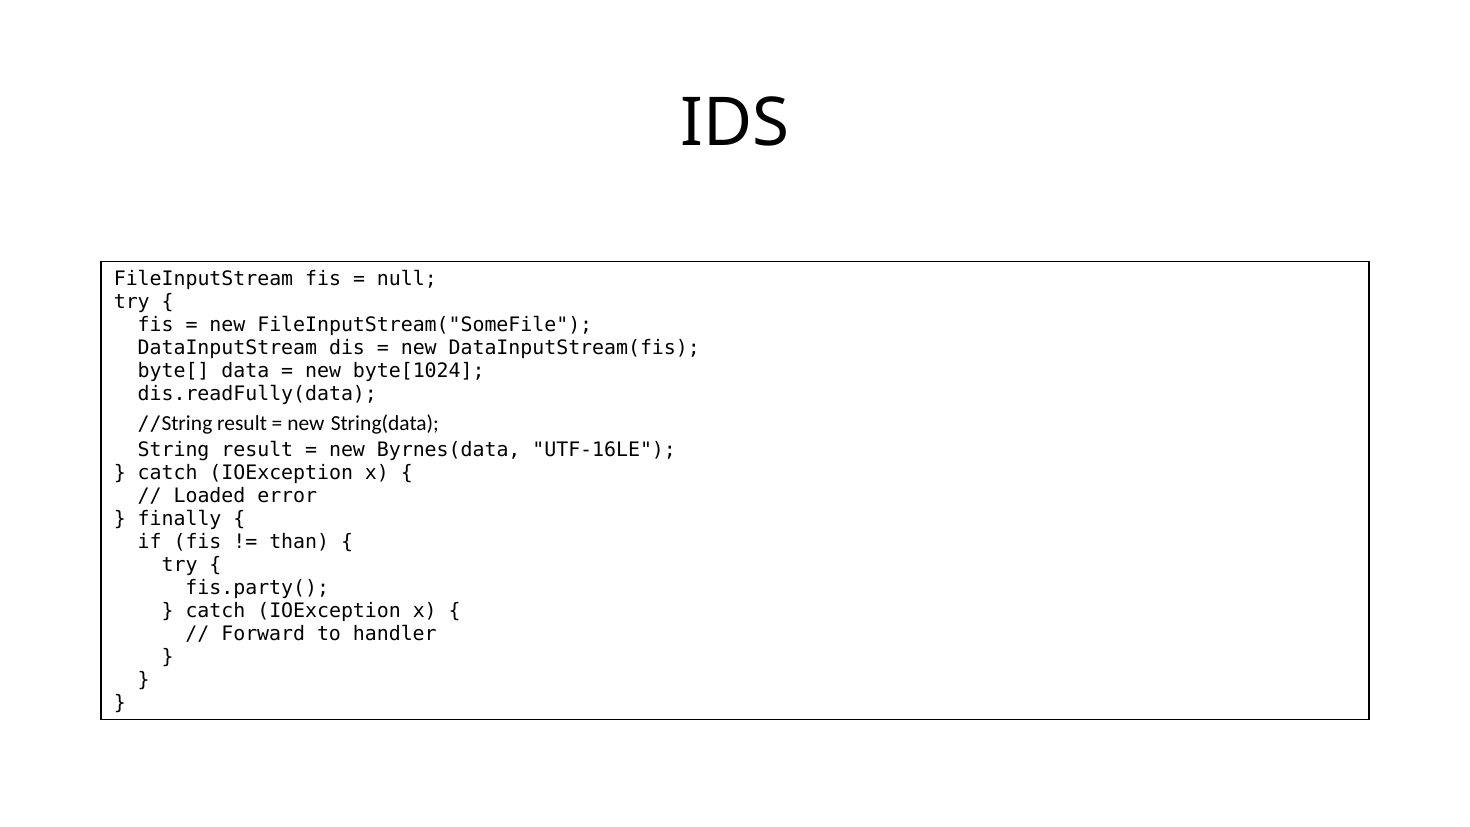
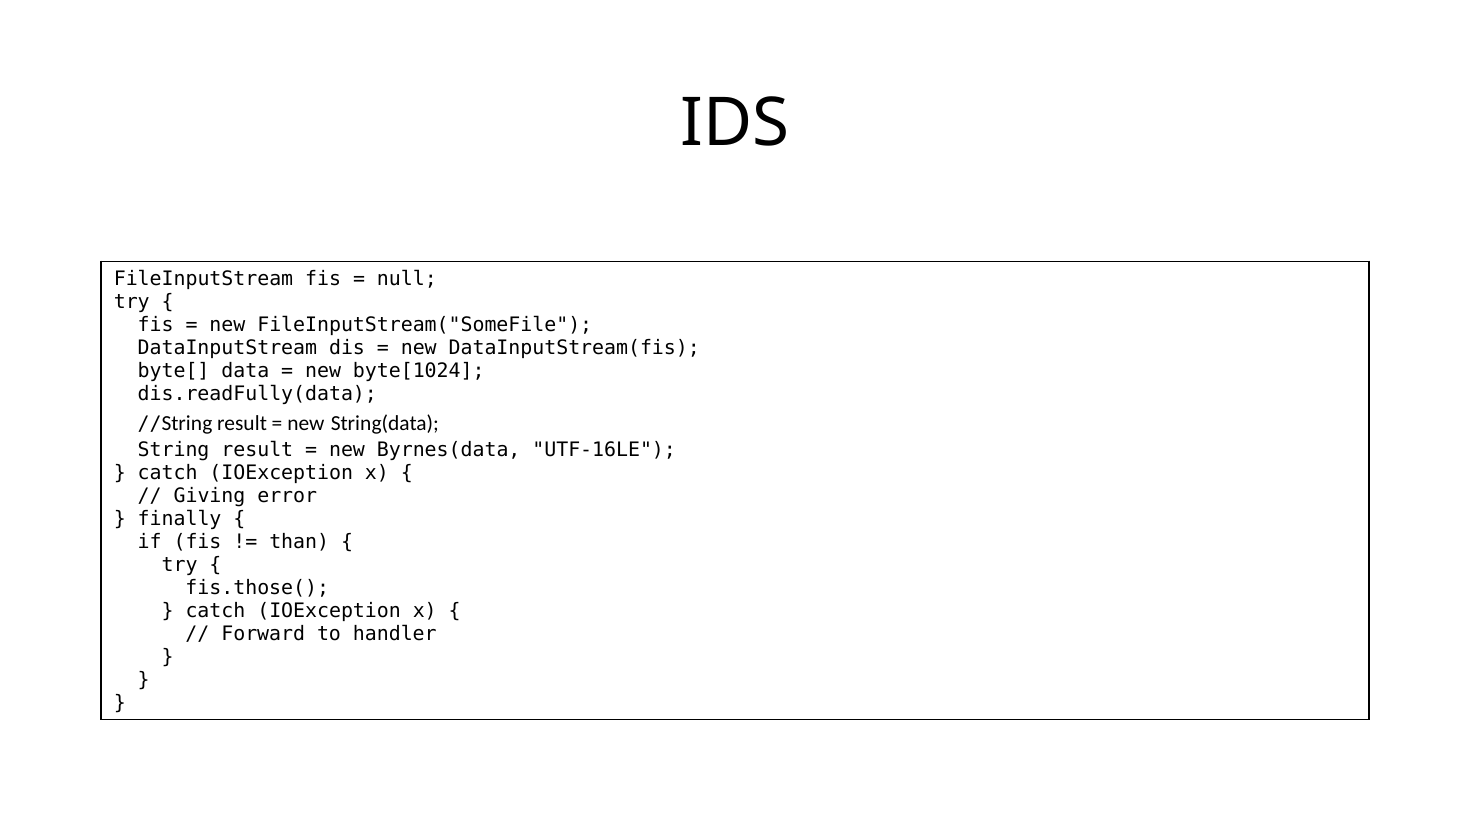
Loaded: Loaded -> Giving
fis.party(: fis.party( -> fis.those(
